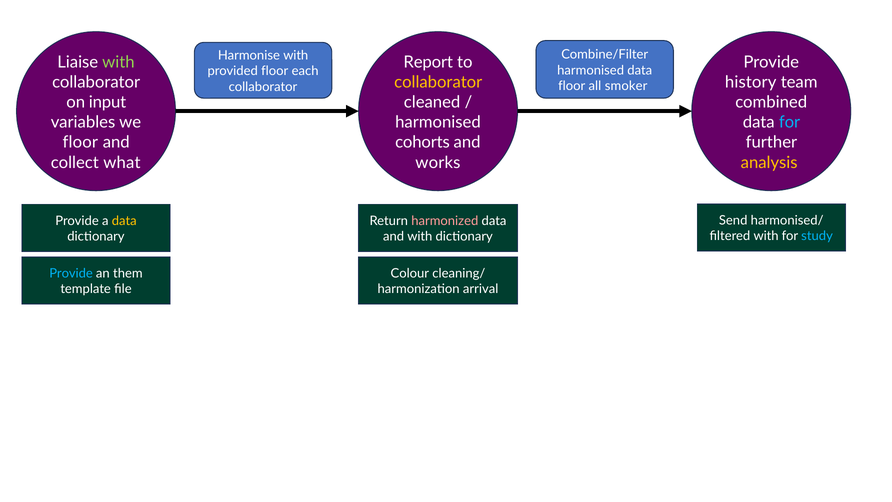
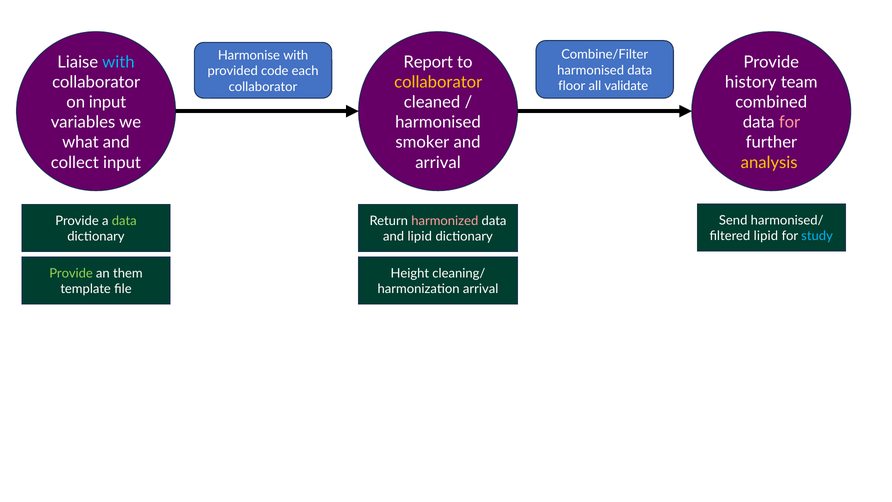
with at (118, 62) colour: light green -> light blue
provided floor: floor -> code
smoker: smoker -> validate
for at (790, 122) colour: light blue -> pink
floor at (80, 142): floor -> what
cohorts: cohorts -> smoker
collect what: what -> input
works at (438, 162): works -> arrival
data at (124, 221) colour: yellow -> light green
filtered with: with -> lipid
and with: with -> lipid
Provide at (71, 273) colour: light blue -> light green
Colour: Colour -> Height
